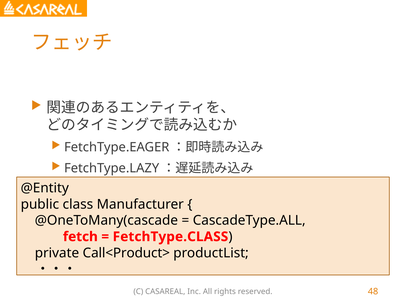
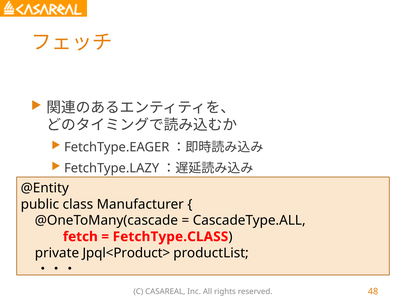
Call<Product>: Call<Product> -> Jpql<Product>
